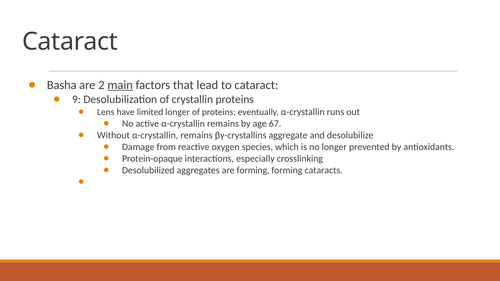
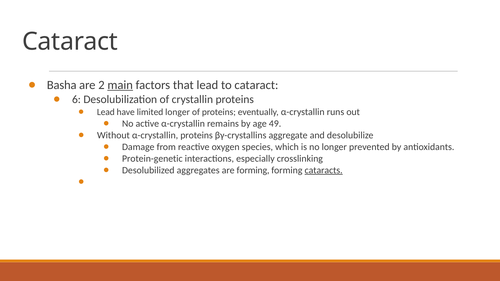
9: 9 -> 6
Lens at (106, 112): Lens -> Lead
67: 67 -> 49
Without α-crystallin remains: remains -> proteins
Protein-opaque: Protein-opaque -> Protein-genetic
cataracts underline: none -> present
